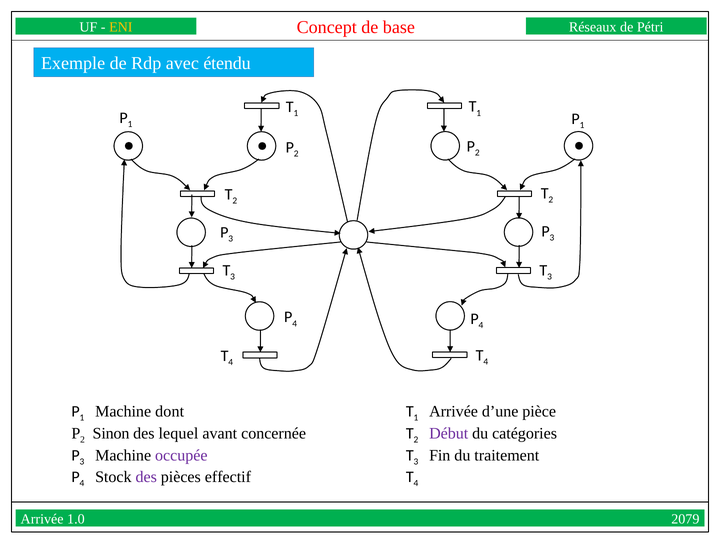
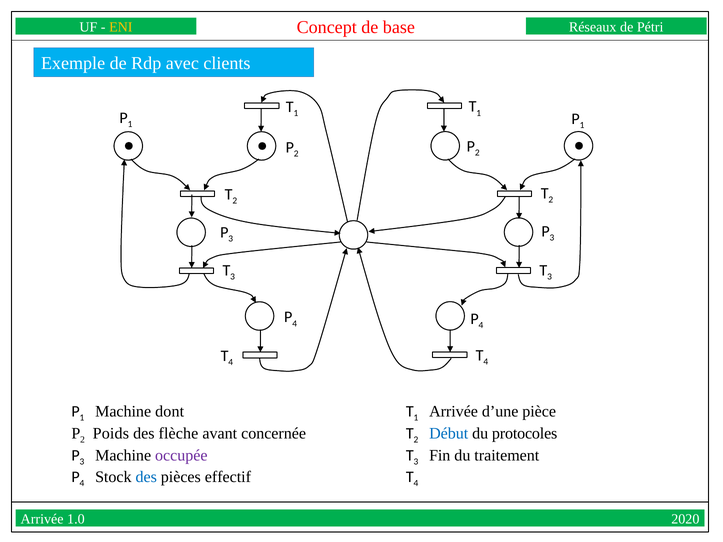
étendu: étendu -> clients
Sinon: Sinon -> Poids
lequel: lequel -> flèche
Début colour: purple -> blue
catégories: catégories -> protocoles
des at (146, 477) colour: purple -> blue
2079: 2079 -> 2020
